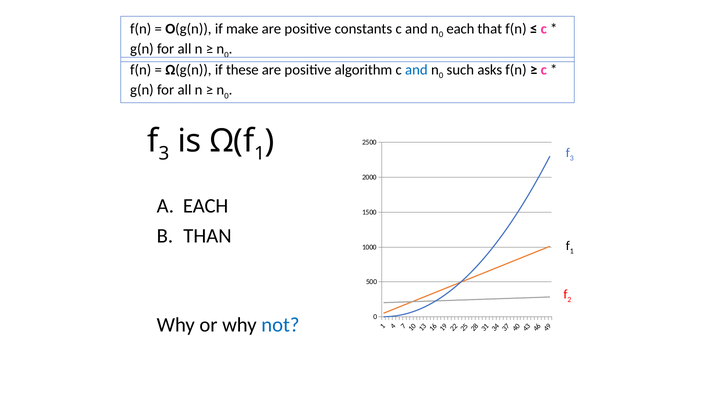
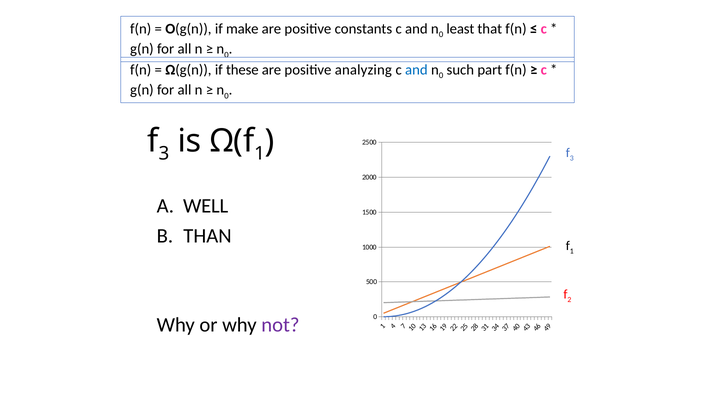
each at (460, 29): each -> least
algorithm: algorithm -> analyzing
asks: asks -> part
EACH at (206, 206): EACH -> WELL
not colour: blue -> purple
